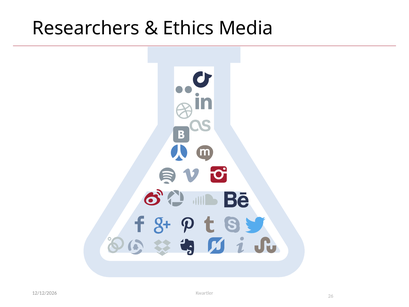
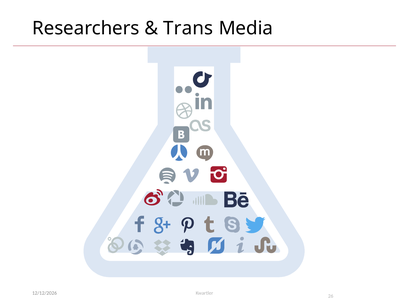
Ethics: Ethics -> Trans
